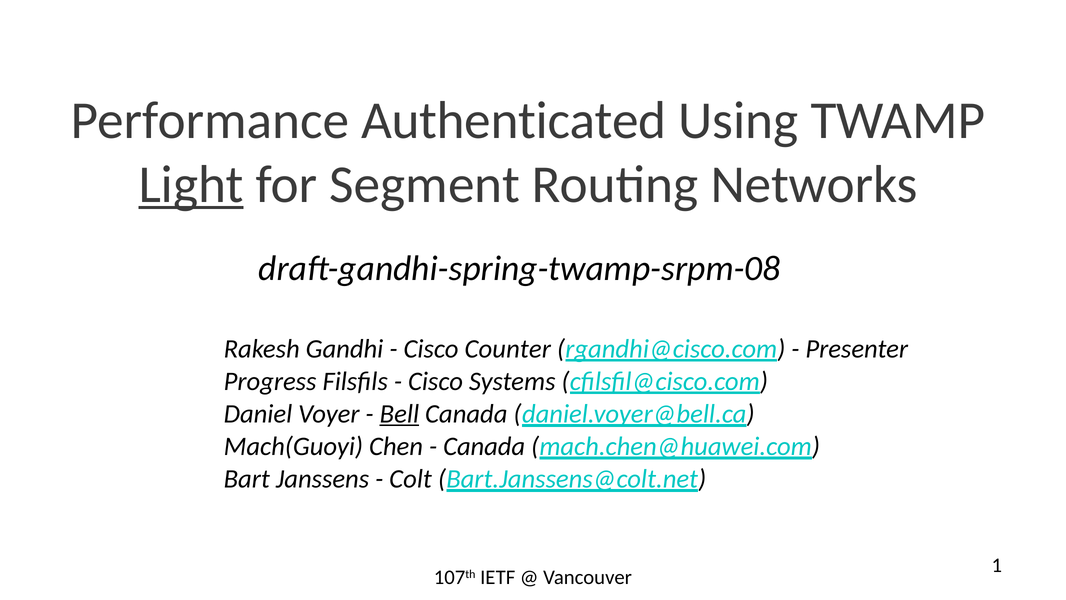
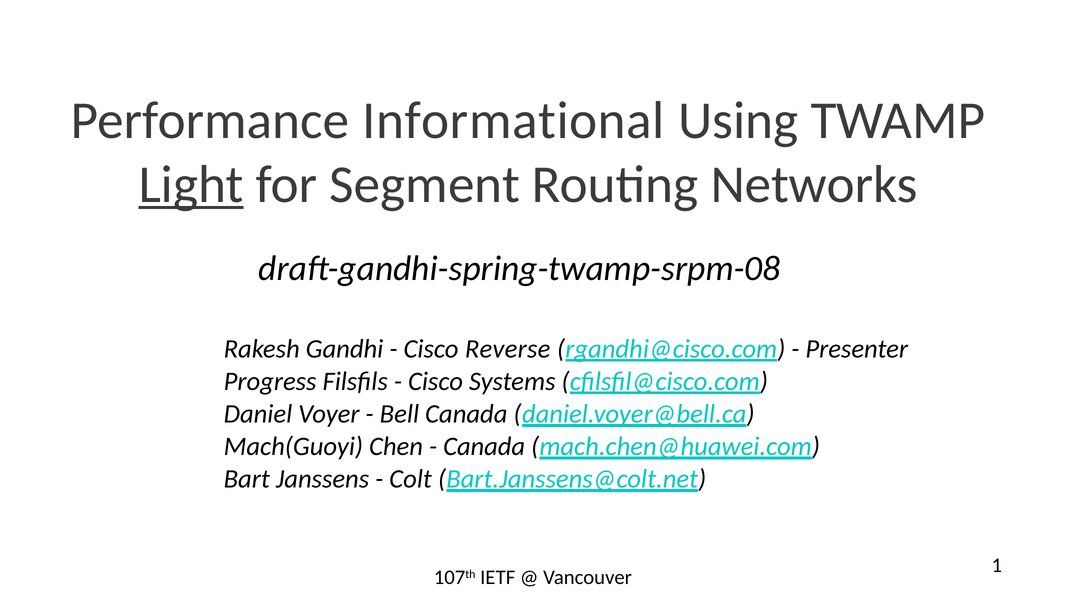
Authenticated: Authenticated -> Informational
Counter: Counter -> Reverse
Bell underline: present -> none
